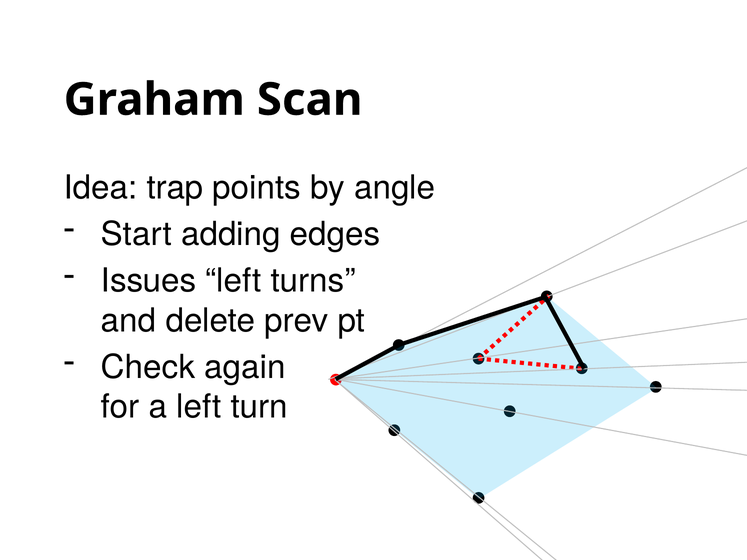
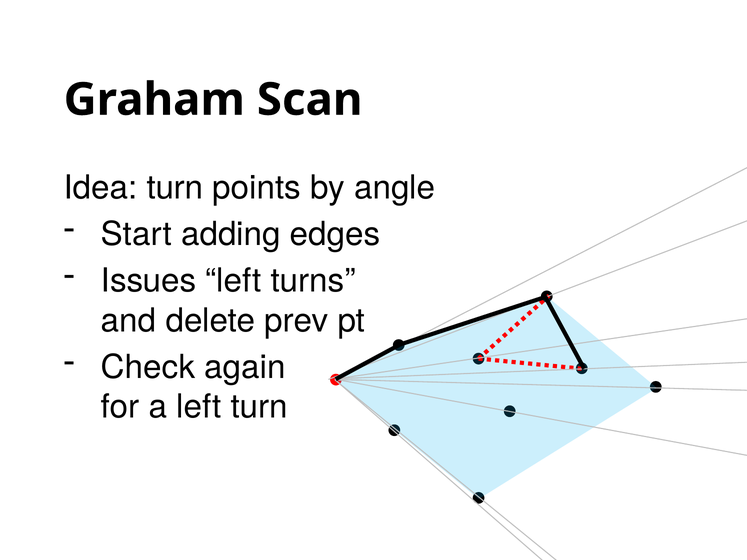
Idea trap: trap -> turn
